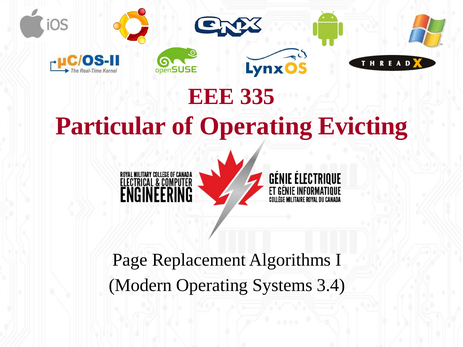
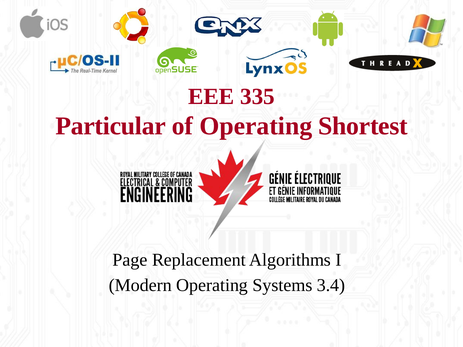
Evicting: Evicting -> Shortest
